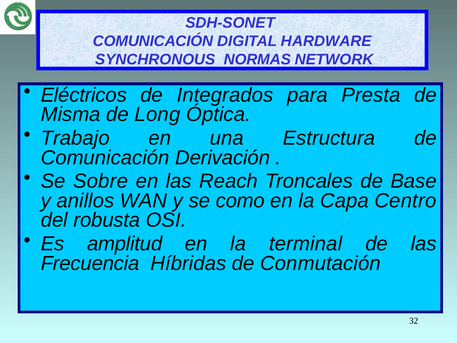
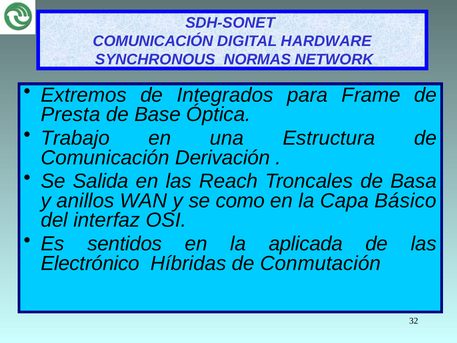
Eléctricos: Eléctricos -> Extremos
Presta: Presta -> Frame
Misma: Misma -> Presta
Long: Long -> Base
Sobre: Sobre -> Salida
Base: Base -> Basa
Centro: Centro -> Básico
robusta: robusta -> interfaz
amplitud: amplitud -> sentidos
terminal: terminal -> aplicada
Frecuencia: Frecuencia -> Electrónico
